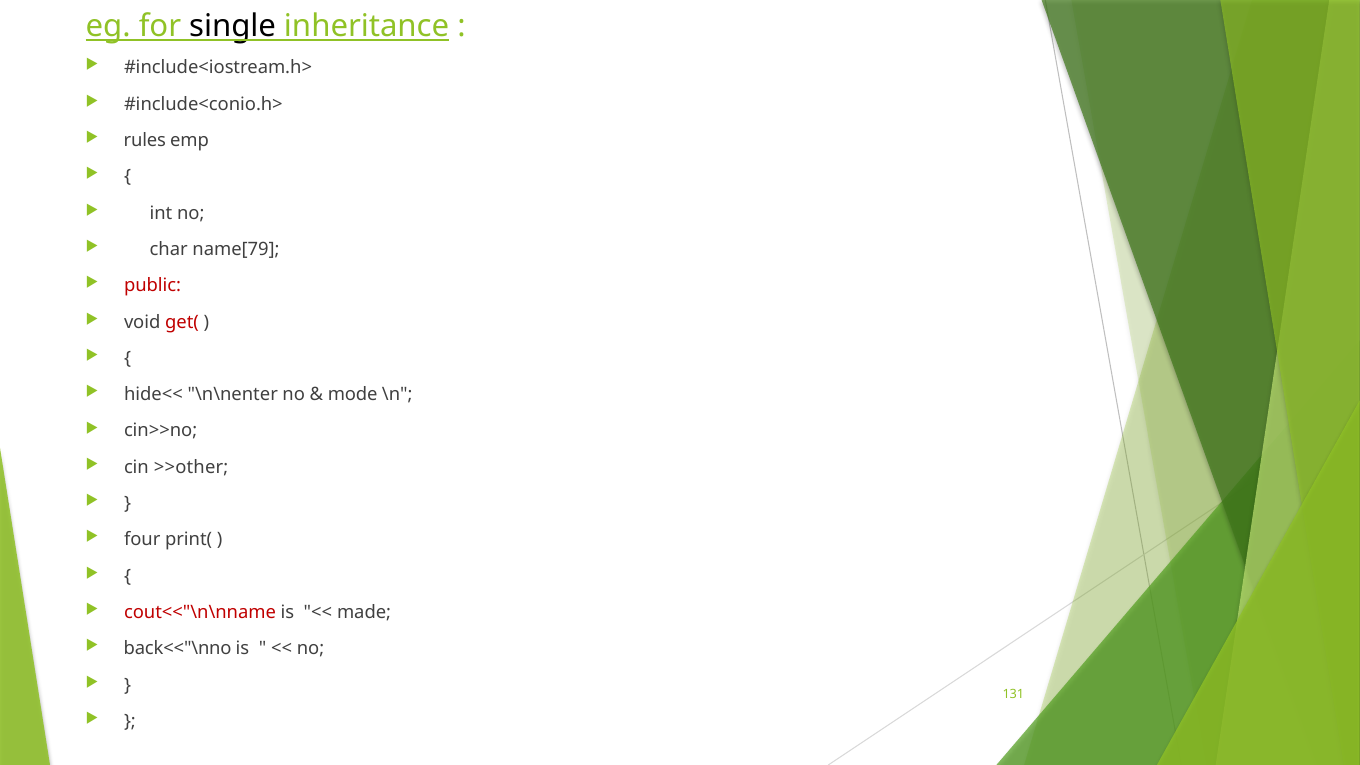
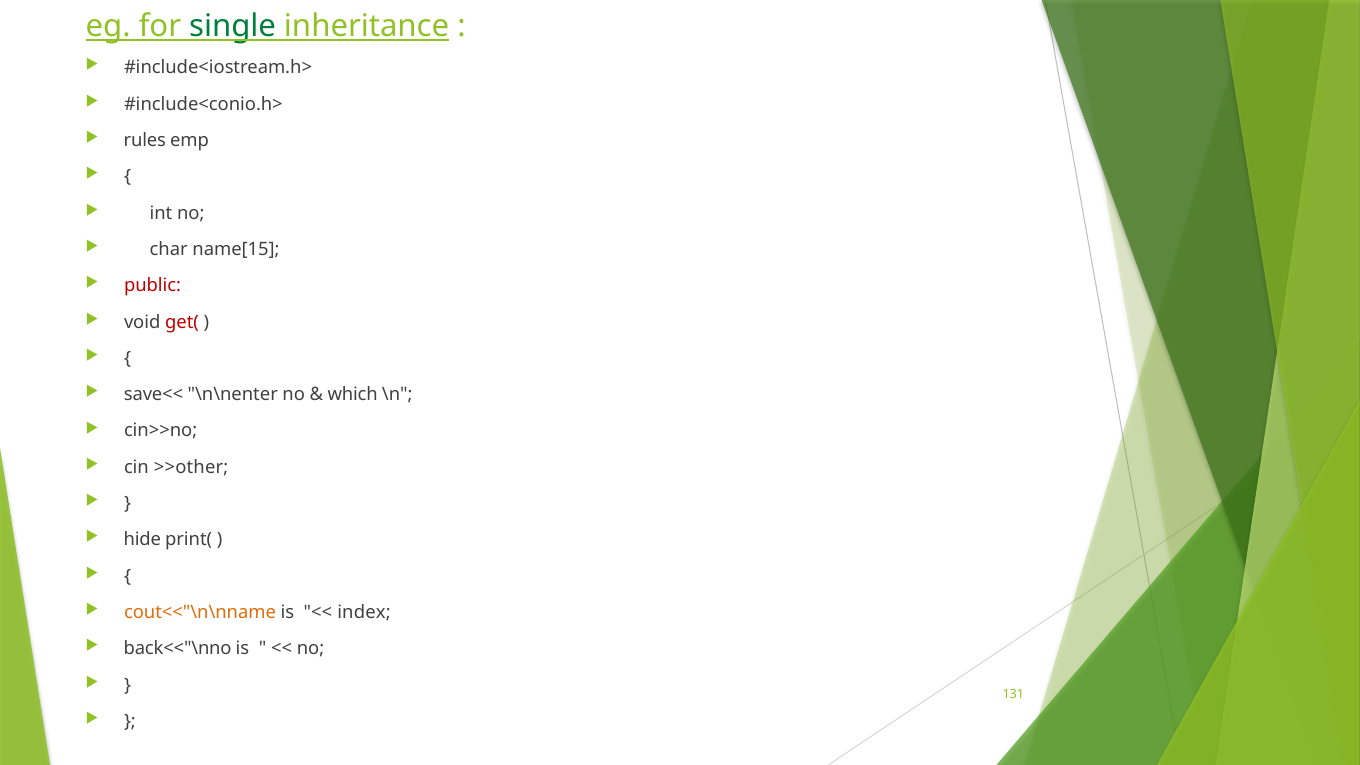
single colour: black -> green
name[79: name[79 -> name[15
hide<<: hide<< -> save<<
mode: mode -> which
four: four -> hide
cout<<"\n\nname colour: red -> orange
made: made -> index
